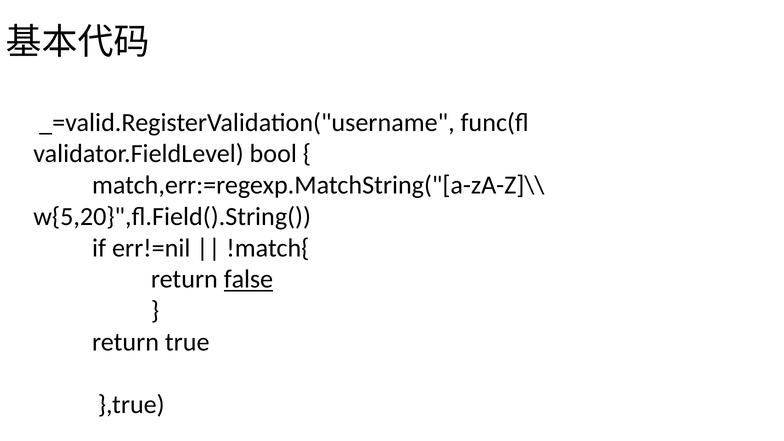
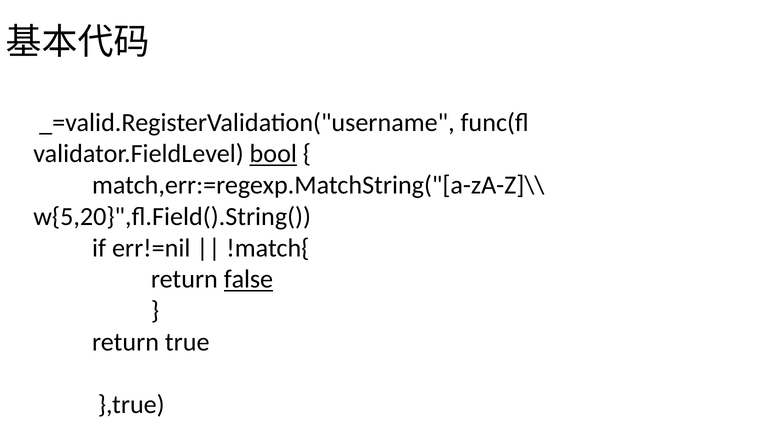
bool underline: none -> present
